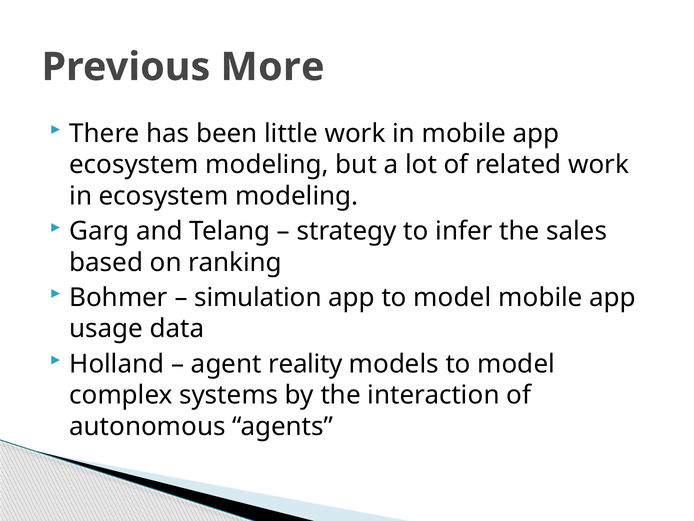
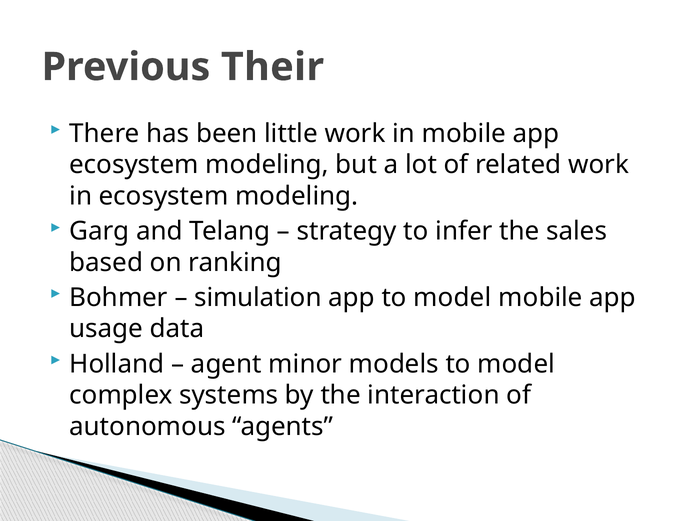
More: More -> Their
reality: reality -> minor
